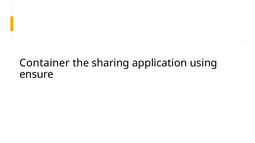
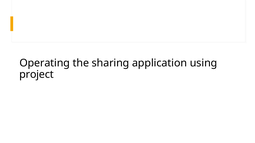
Container: Container -> Operating
ensure: ensure -> project
